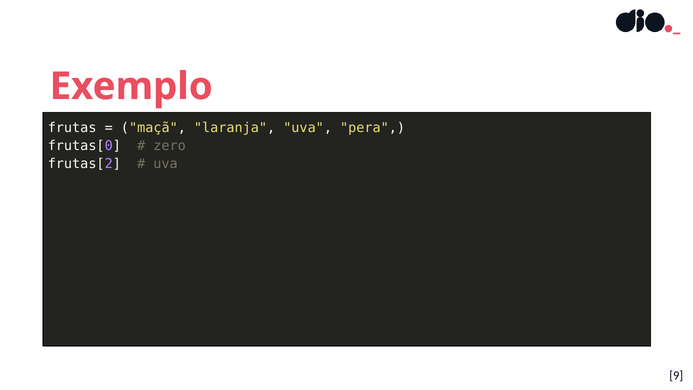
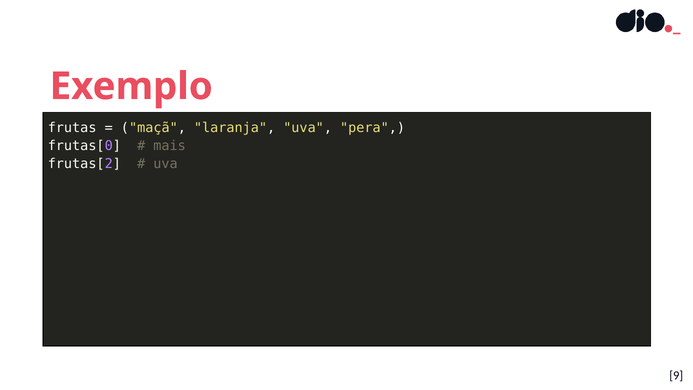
zero: zero -> mais
